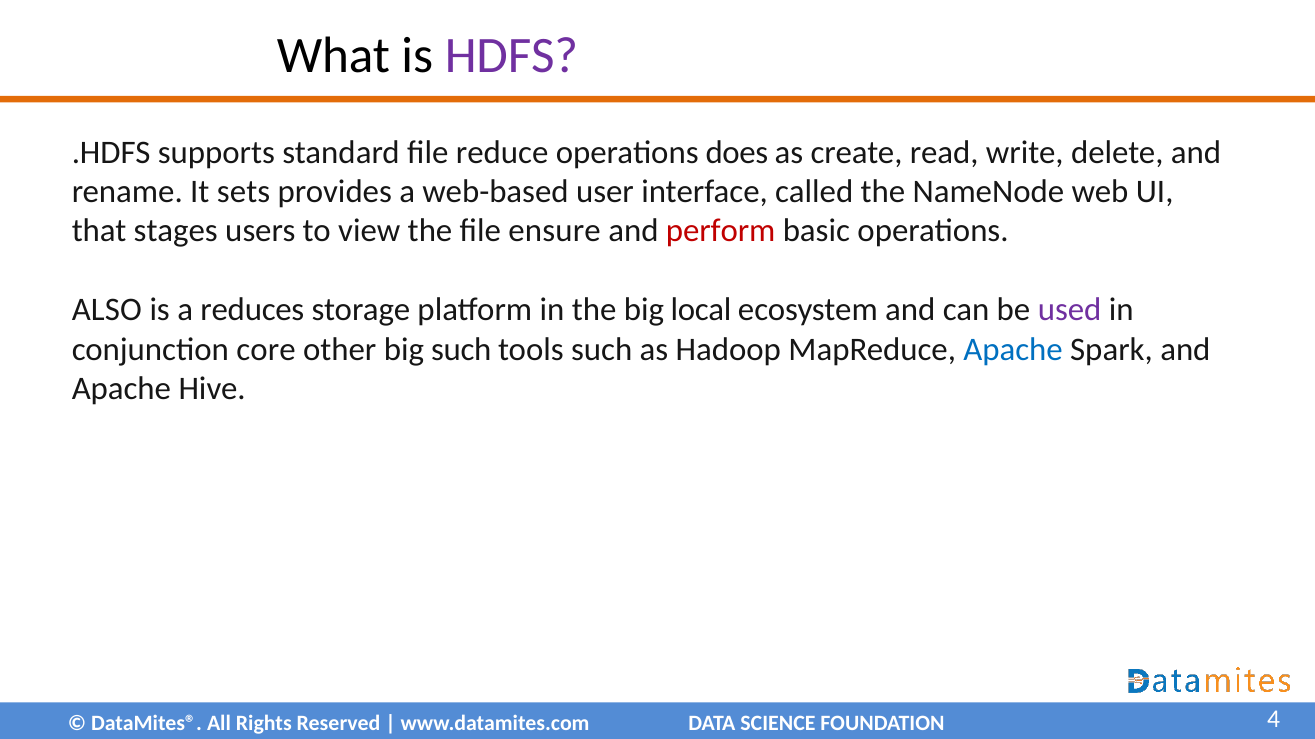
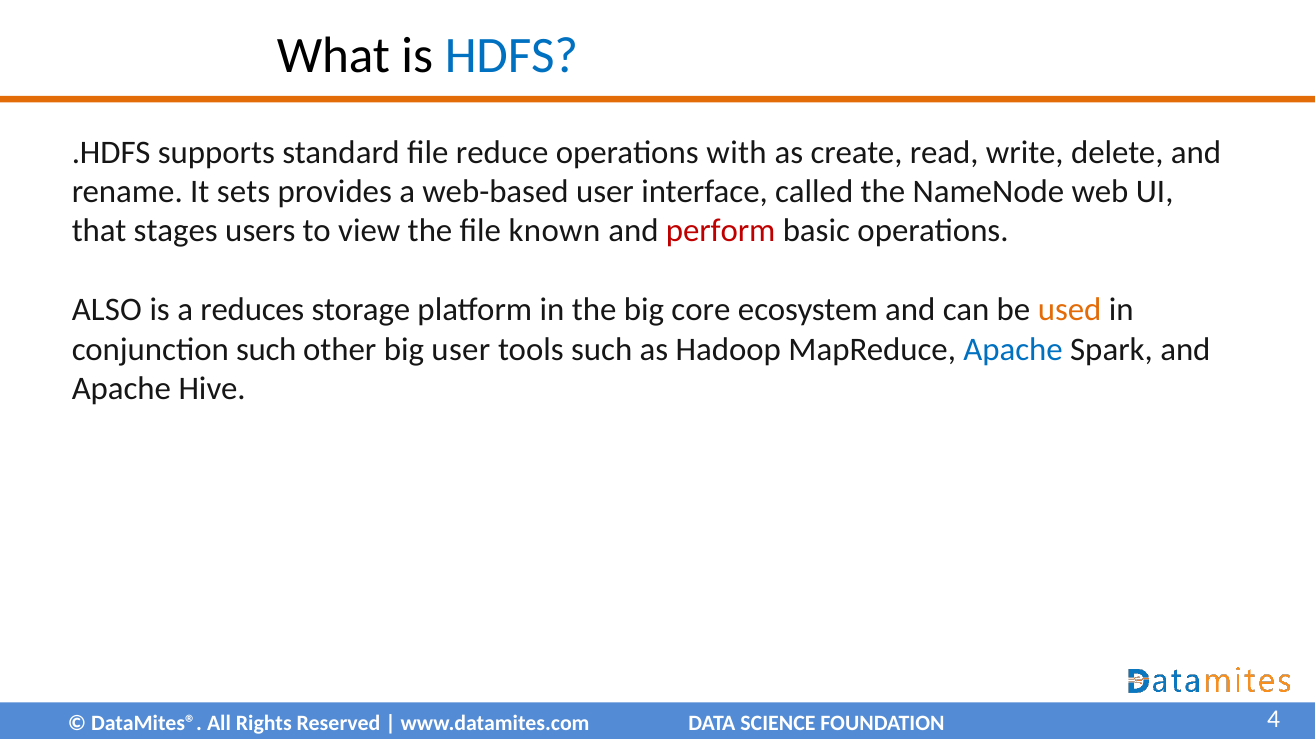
HDFS colour: purple -> blue
does: does -> with
ensure: ensure -> known
local: local -> core
used colour: purple -> orange
conjunction core: core -> such
big such: such -> user
